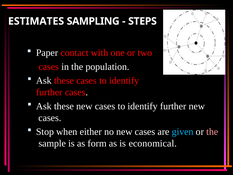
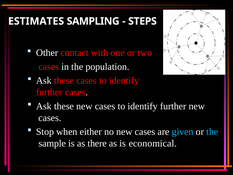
Paper: Paper -> Other
the at (212, 132) colour: pink -> light blue
form: form -> there
